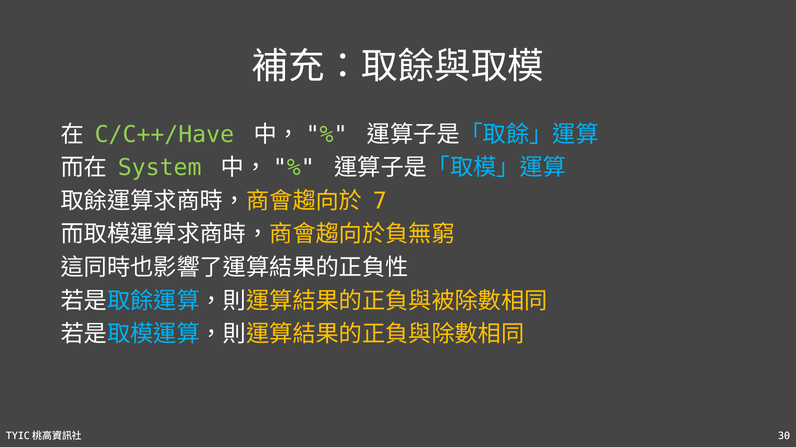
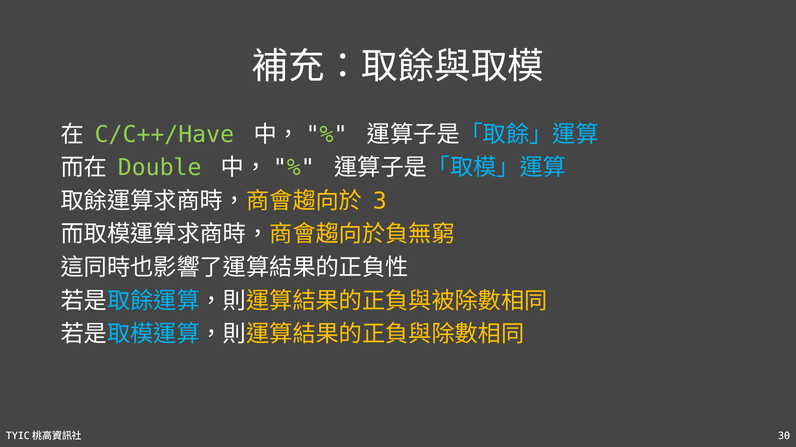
System: System -> Double
7: 7 -> 3
